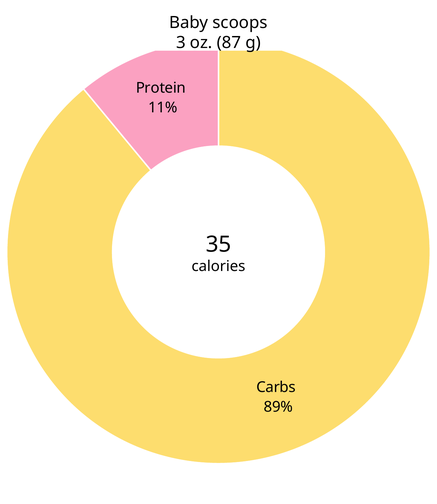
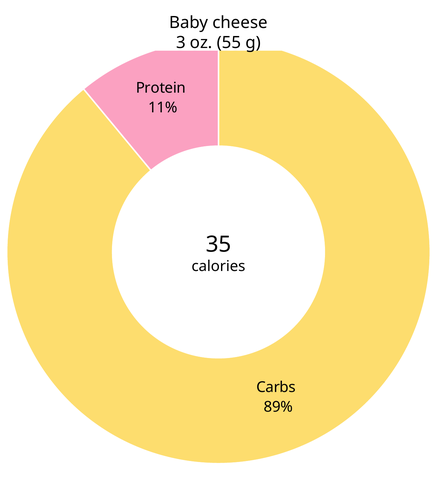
scoops: scoops -> cheese
87: 87 -> 55
